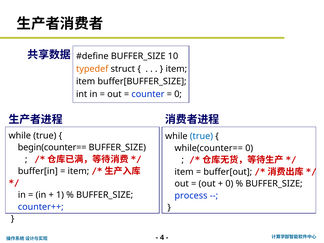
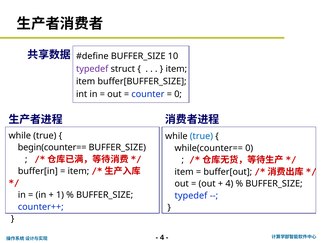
typedef at (92, 69) colour: orange -> purple
0 at (229, 184): 0 -> 4
process at (191, 196): process -> typedef
